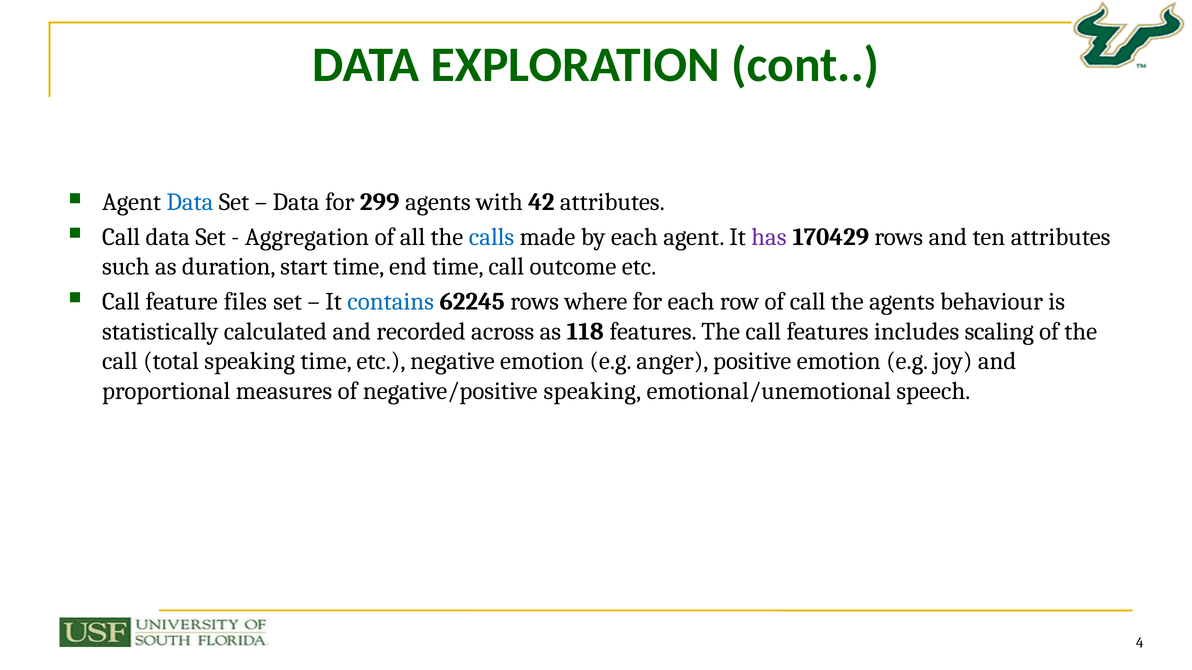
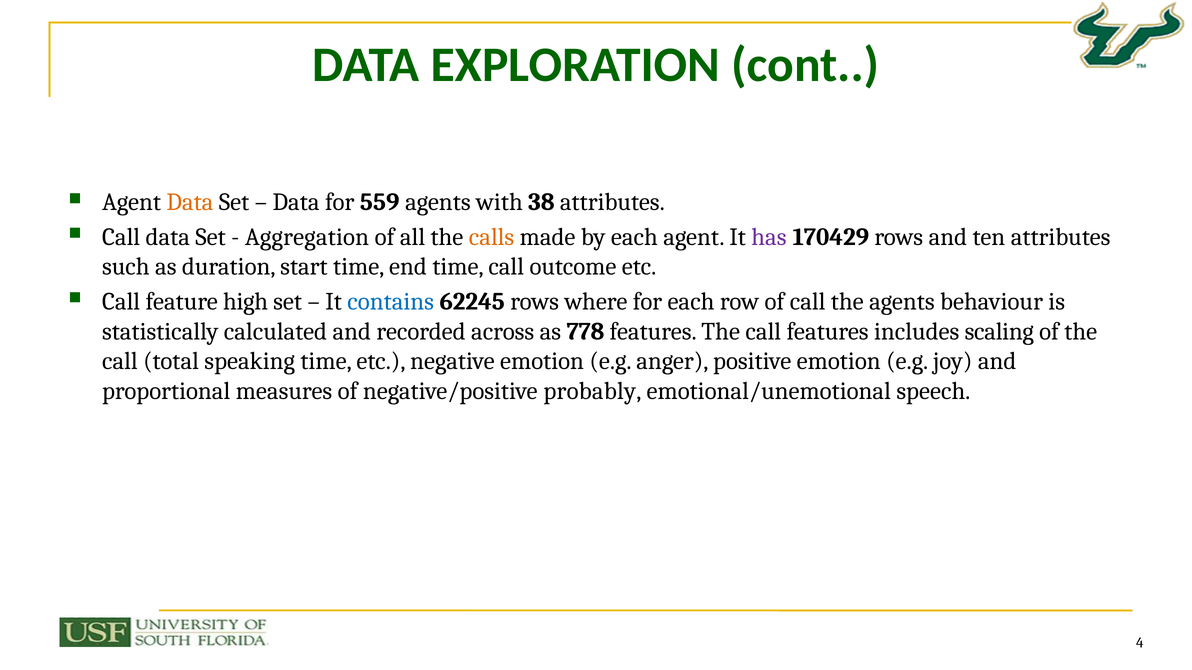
Data at (190, 202) colour: blue -> orange
299: 299 -> 559
42: 42 -> 38
calls colour: blue -> orange
files: files -> high
118: 118 -> 778
negative/positive speaking: speaking -> probably
